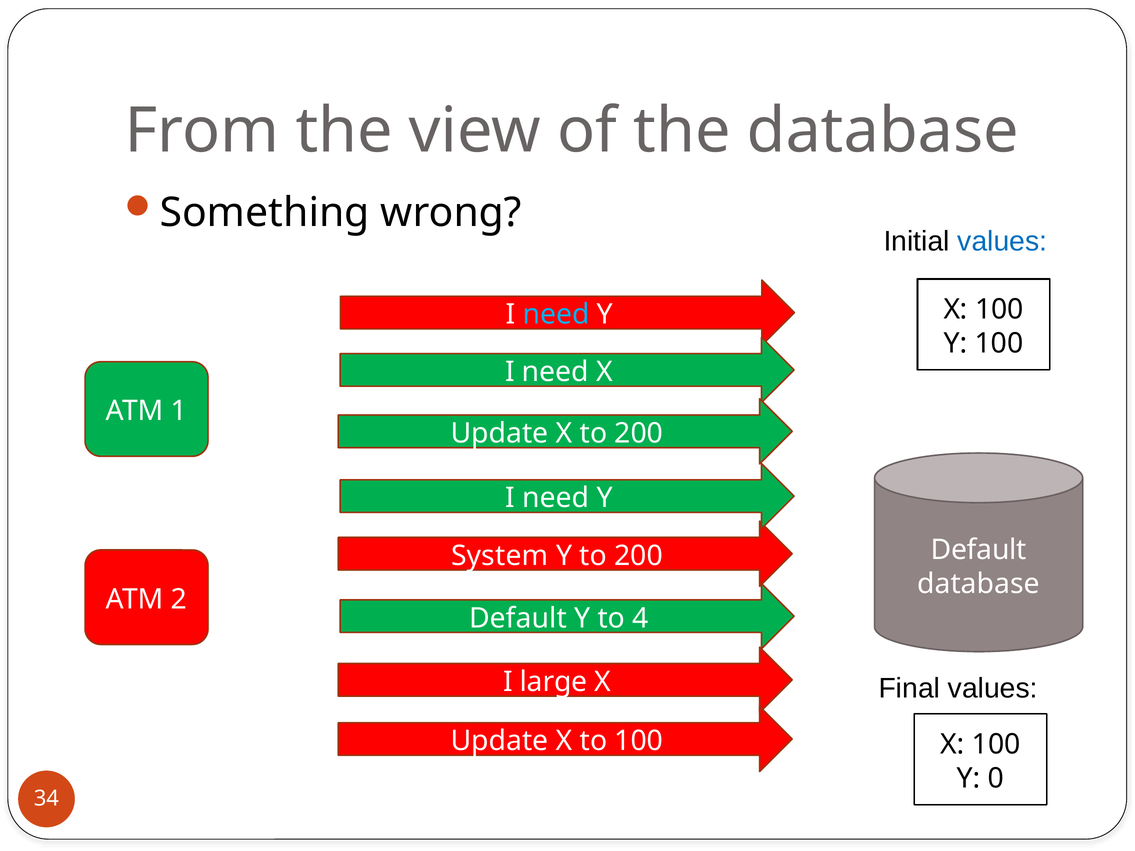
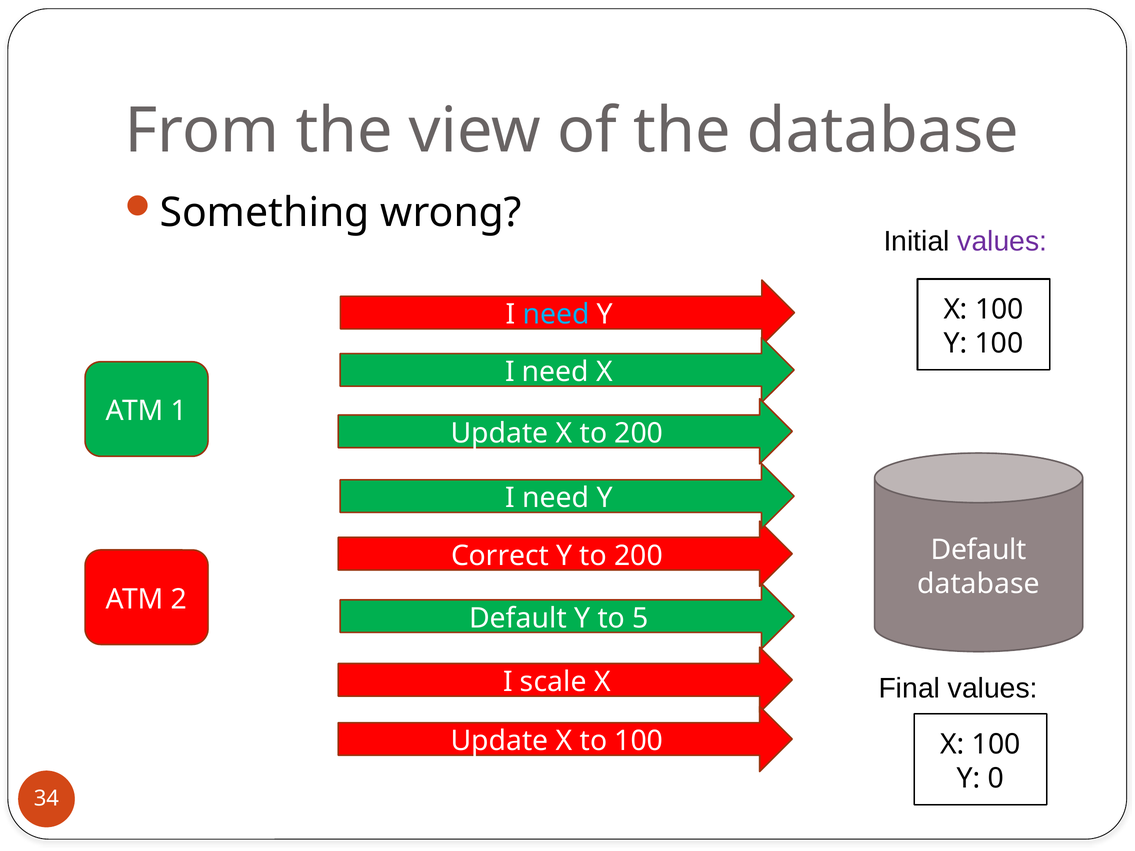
values at (1002, 241) colour: blue -> purple
System: System -> Correct
4: 4 -> 5
large: large -> scale
